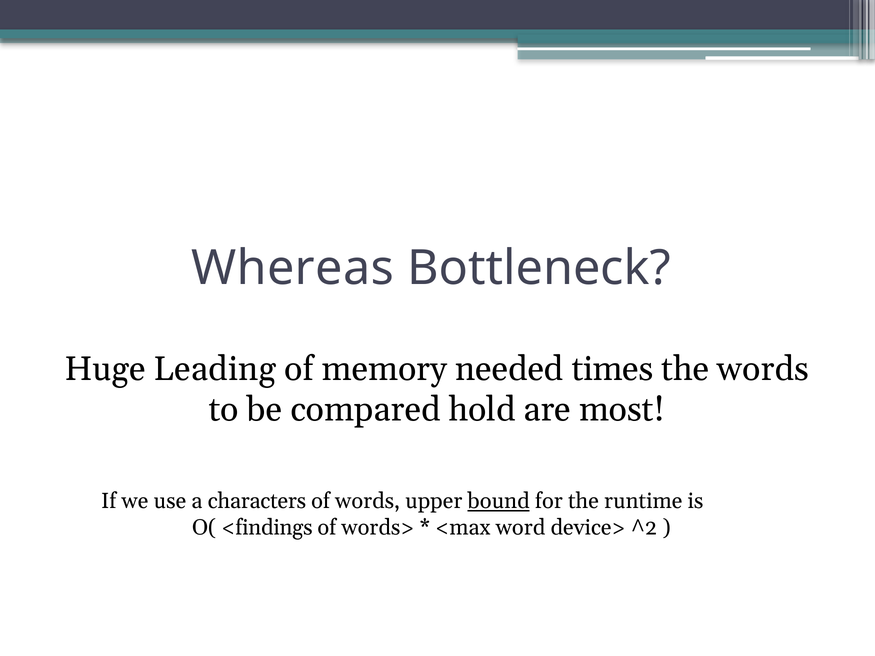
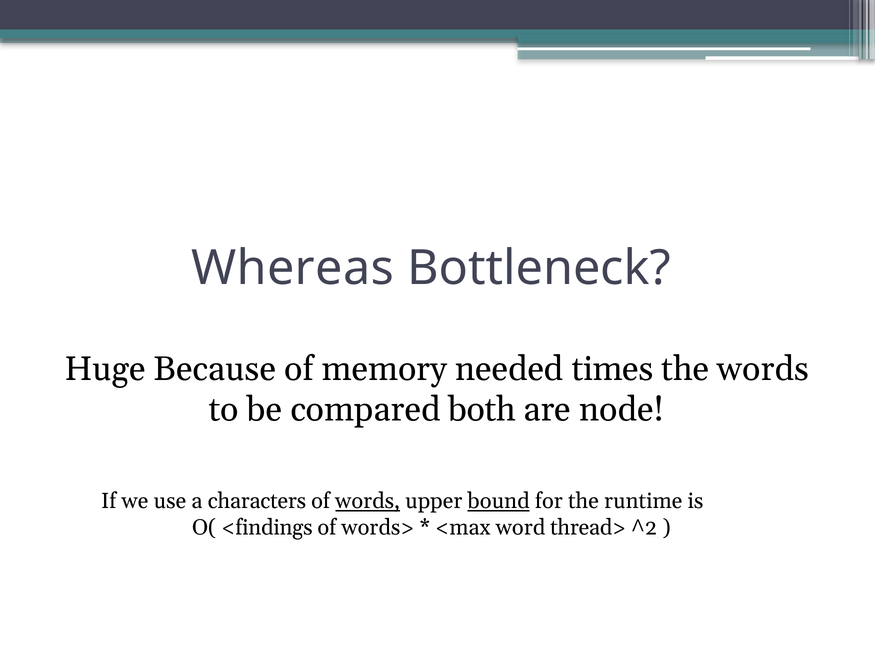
Leading: Leading -> Because
hold: hold -> both
most: most -> node
words at (368, 501) underline: none -> present
device>: device> -> thread>
